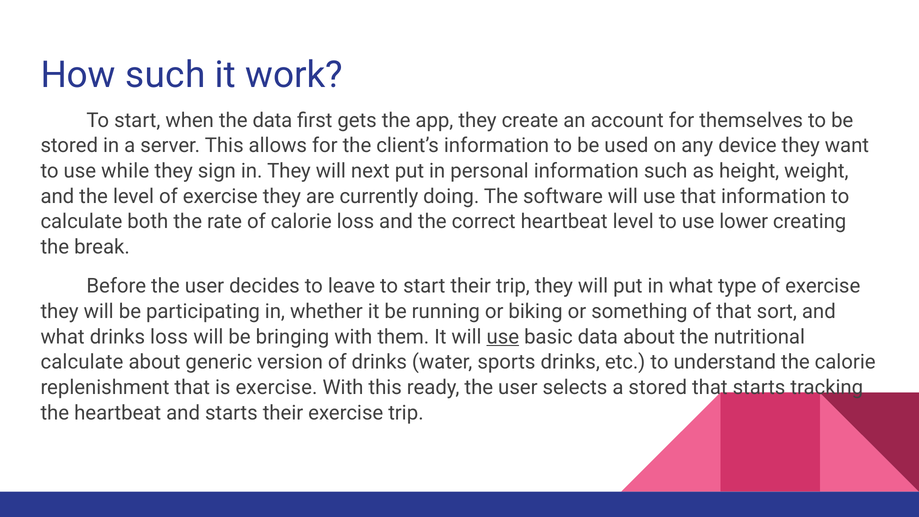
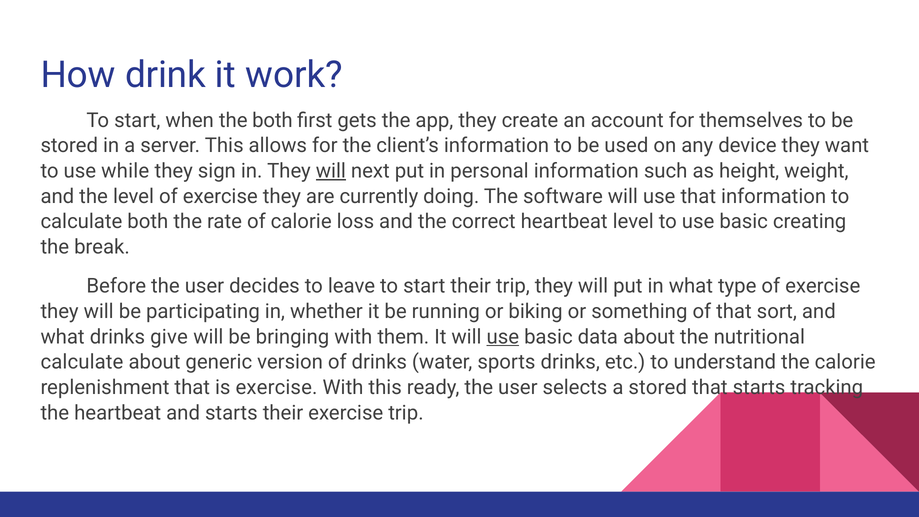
How such: such -> drink
the data: data -> both
will at (331, 171) underline: none -> present
to use lower: lower -> basic
drinks loss: loss -> give
